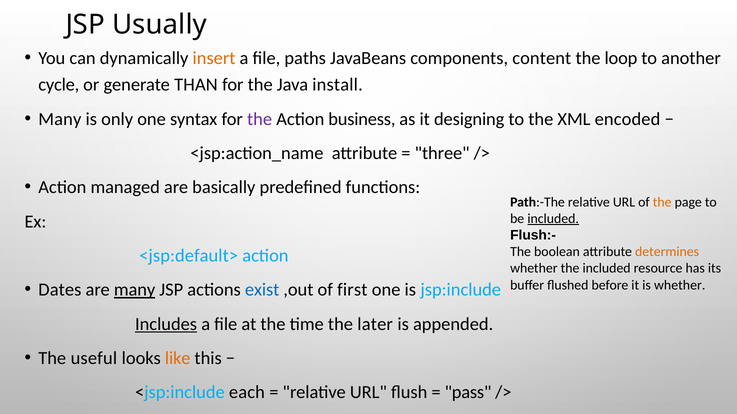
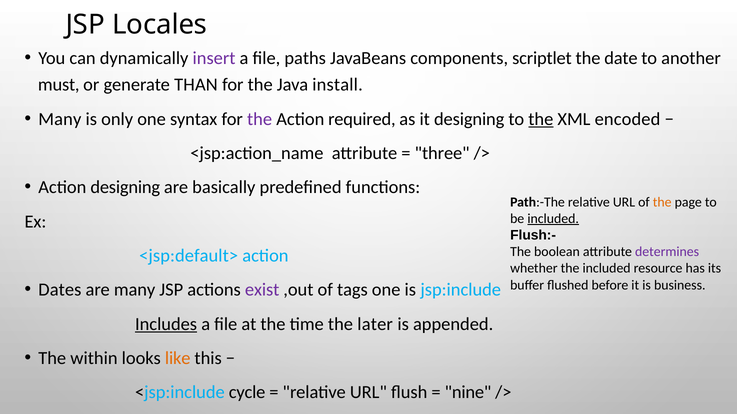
Usually: Usually -> Locales
insert colour: orange -> purple
content: content -> scriptlet
loop: loop -> date
cycle: cycle -> must
business: business -> required
the at (541, 119) underline: none -> present
Action managed: managed -> designing
determines colour: orange -> purple
is whether: whether -> business
many at (135, 290) underline: present -> none
exist colour: blue -> purple
first: first -> tags
useful: useful -> within
each: each -> cycle
pass: pass -> nine
